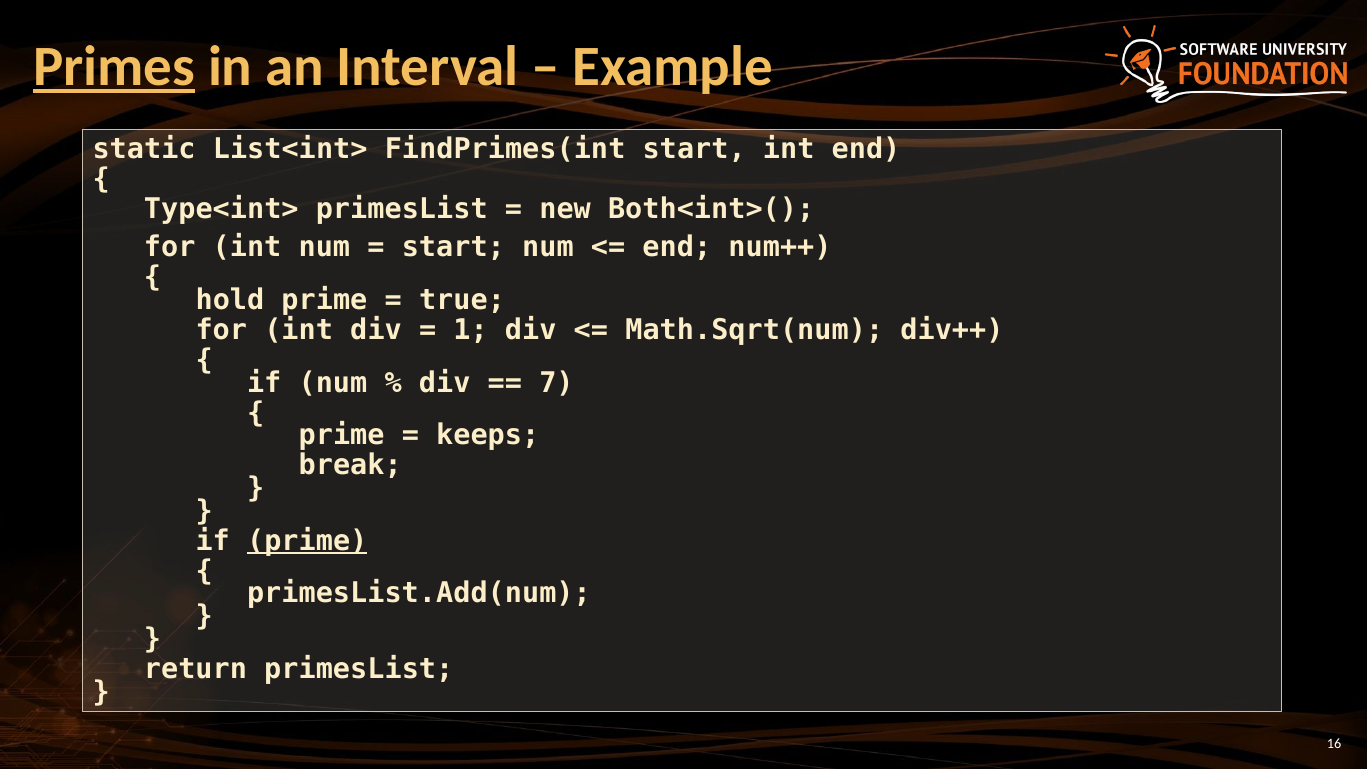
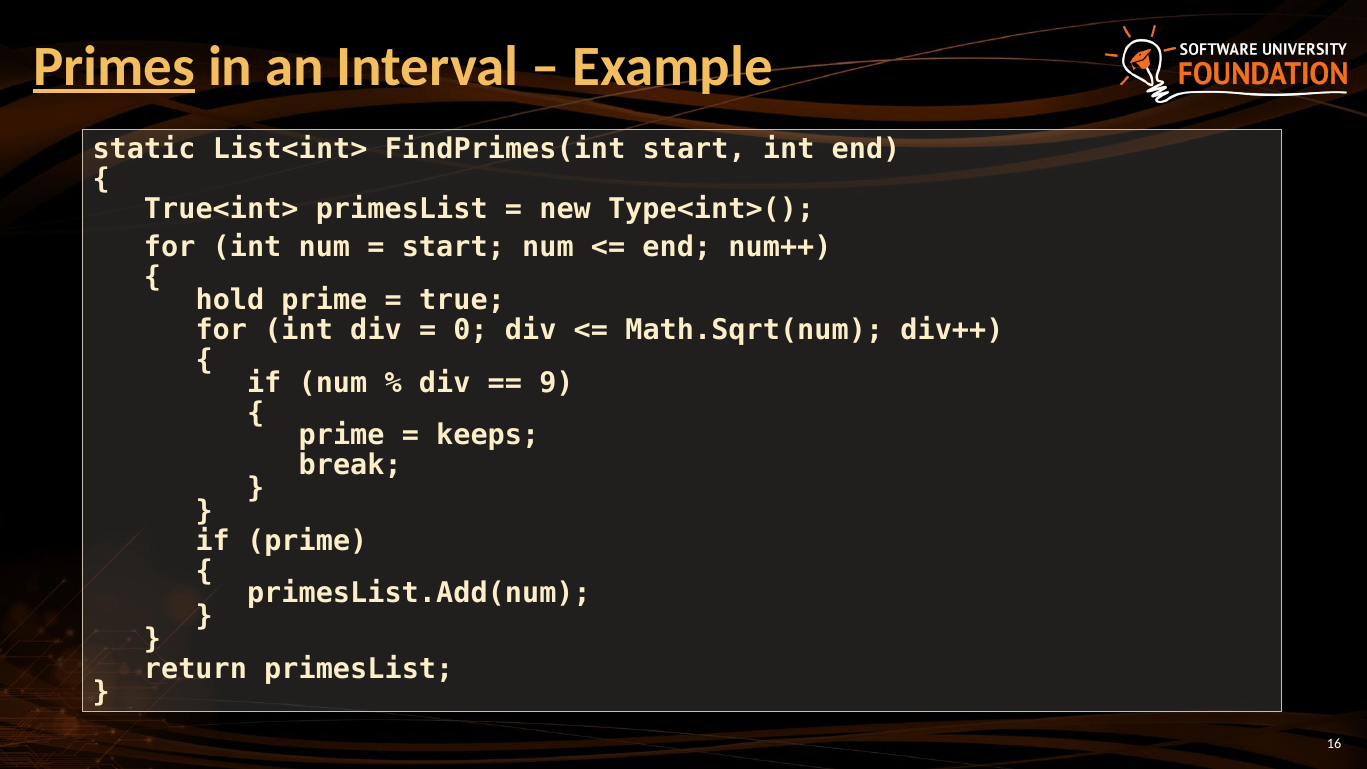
Type<int>: Type<int> -> True<int>
Both<int>(: Both<int>( -> Type<int>(
1: 1 -> 0
7: 7 -> 9
prime at (307, 541) underline: present -> none
